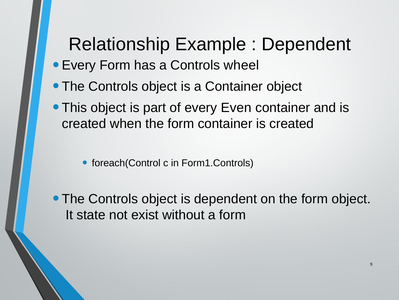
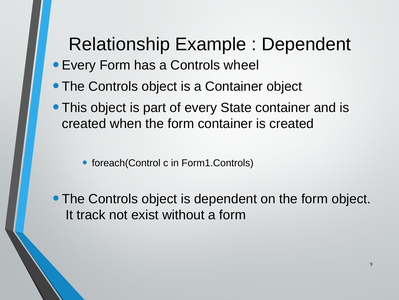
Even: Even -> State
state: state -> track
